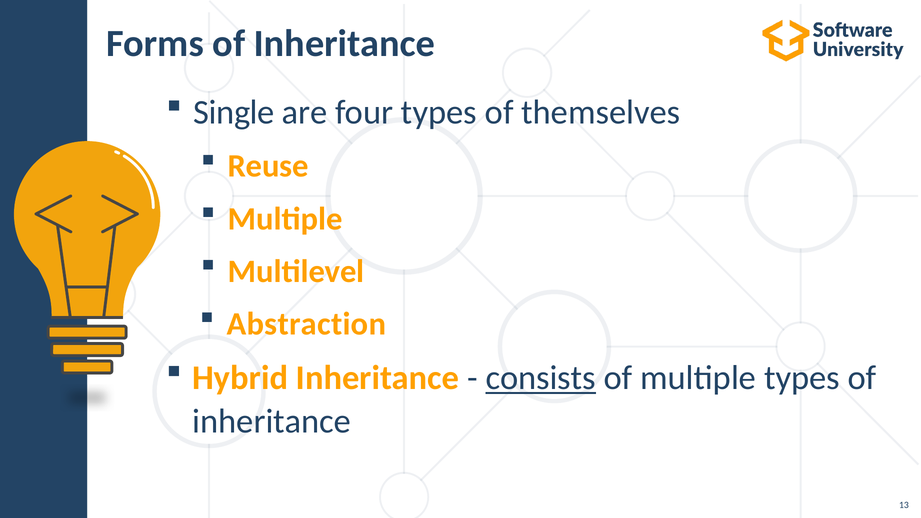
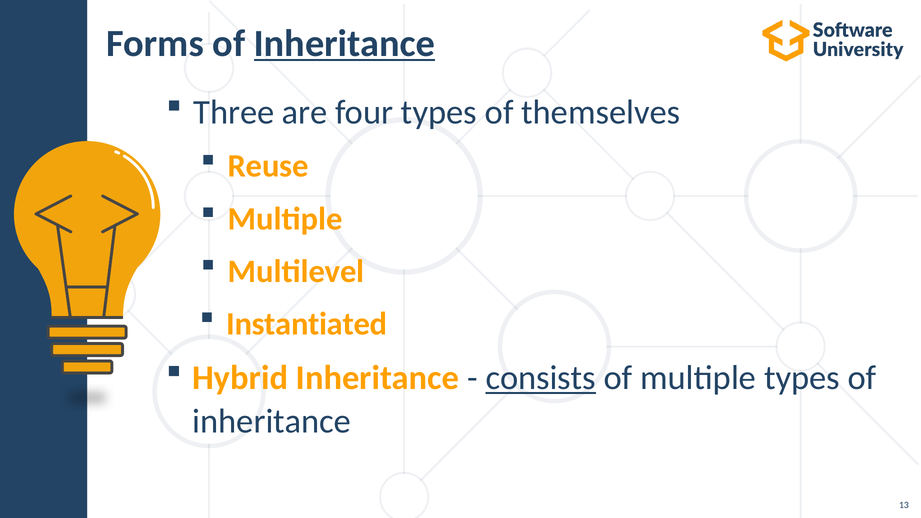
Inheritance at (344, 44) underline: none -> present
Single: Single -> Three
Abstraction: Abstraction -> Instantiated
